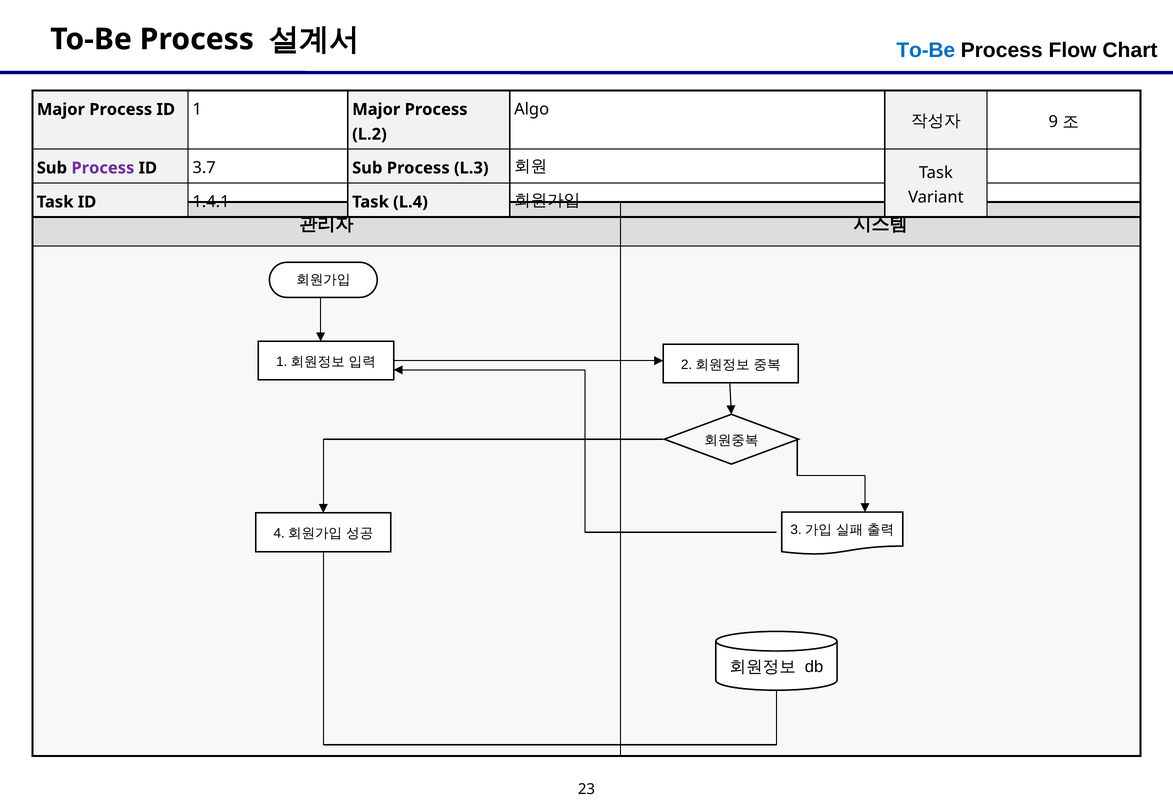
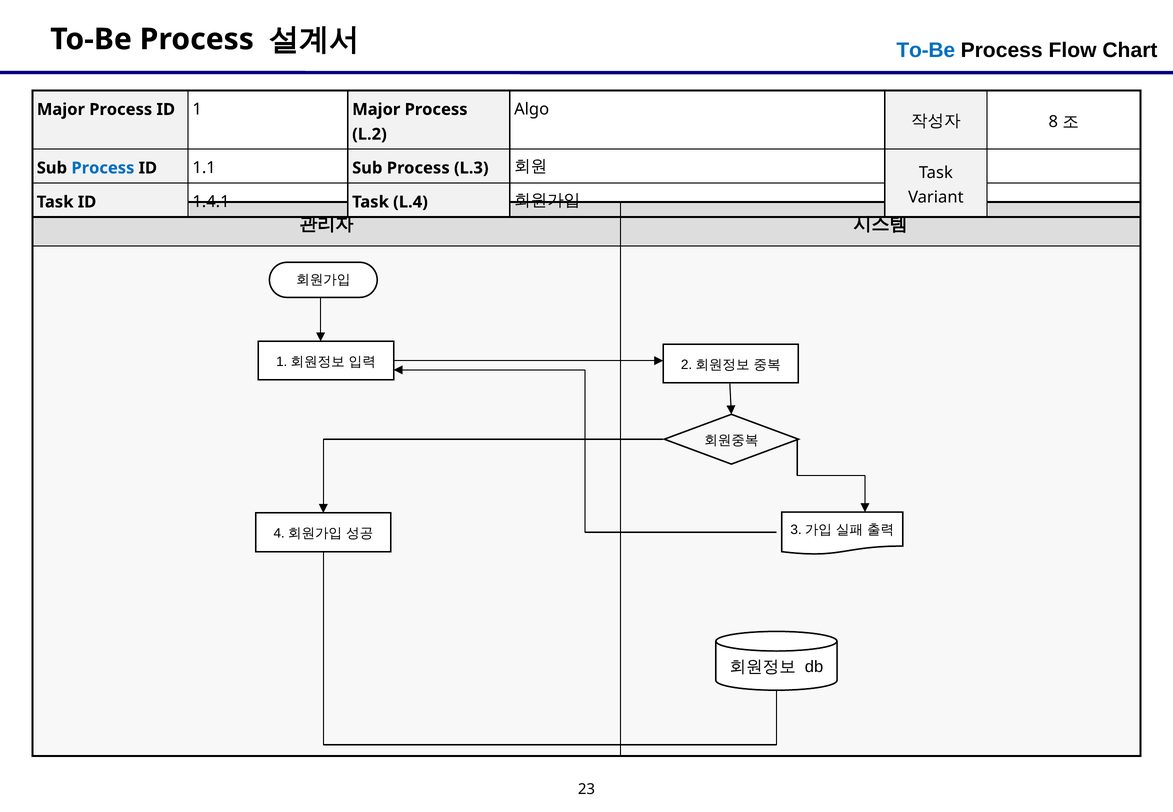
9: 9 -> 8
Process at (103, 168) colour: purple -> blue
3.7: 3.7 -> 1.1
